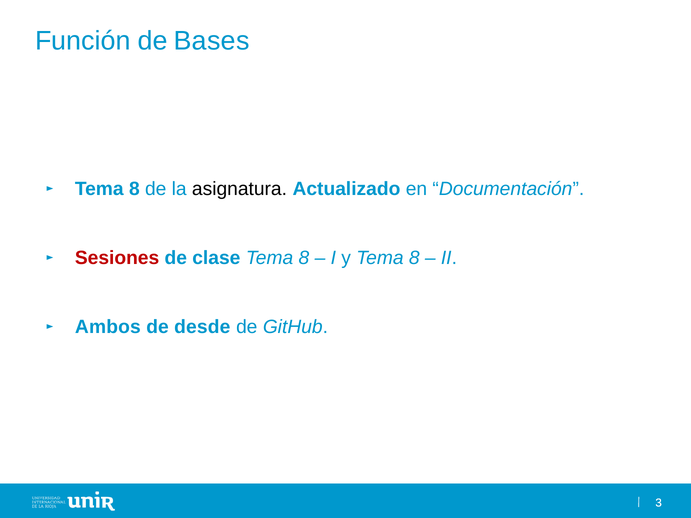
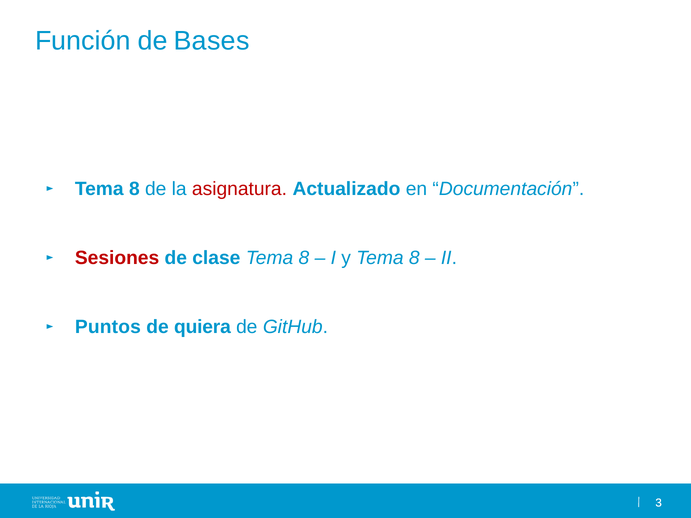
asignatura colour: black -> red
Ambos: Ambos -> Puntos
desde: desde -> quiera
